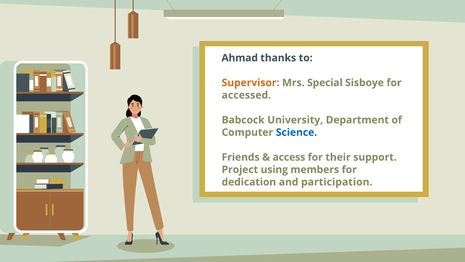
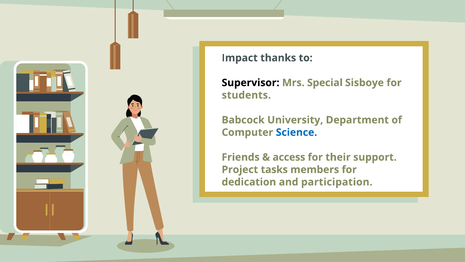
Ahmad: Ahmad -> Impact
Supervisor colour: orange -> black
accessed: accessed -> students
using: using -> tasks
